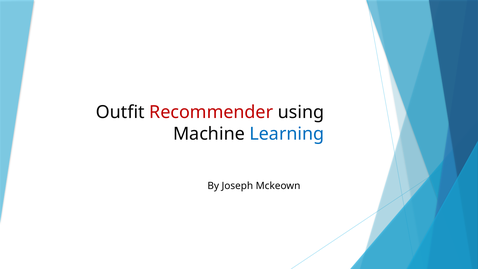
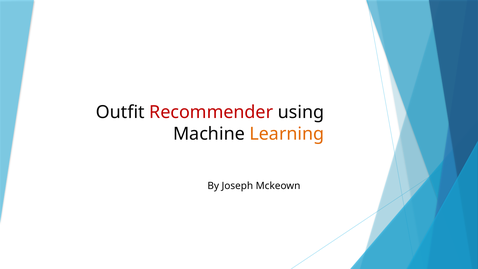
Learning colour: blue -> orange
